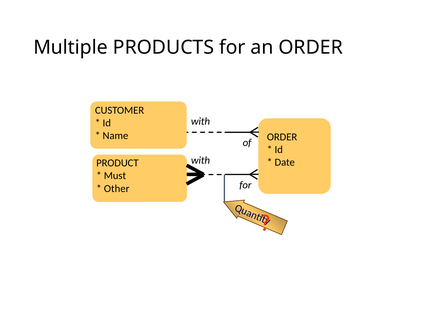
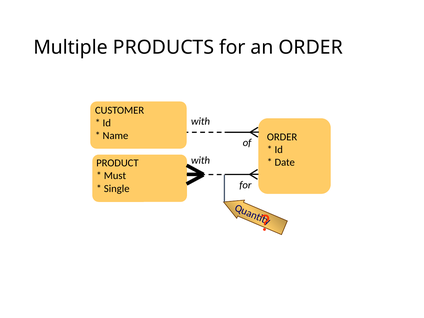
Other: Other -> Single
